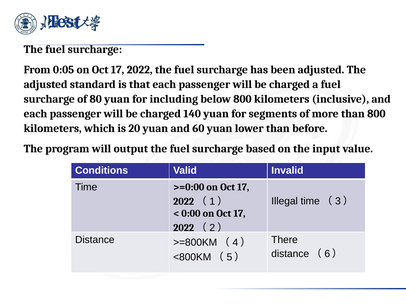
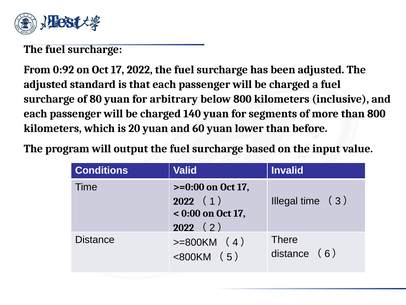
0:05: 0:05 -> 0:92
including: including -> arbitrary
